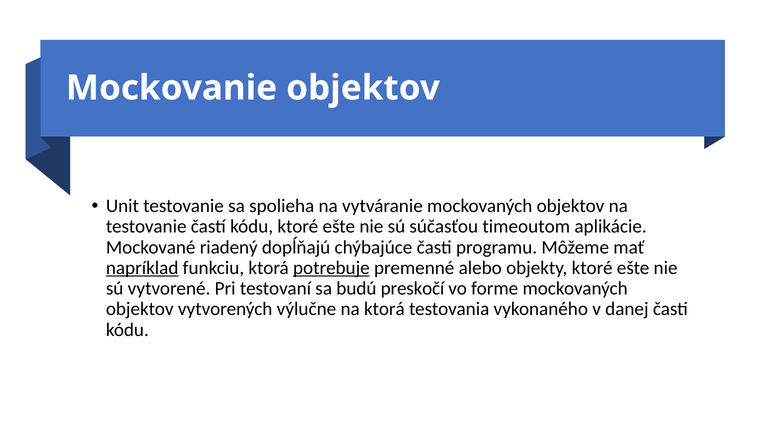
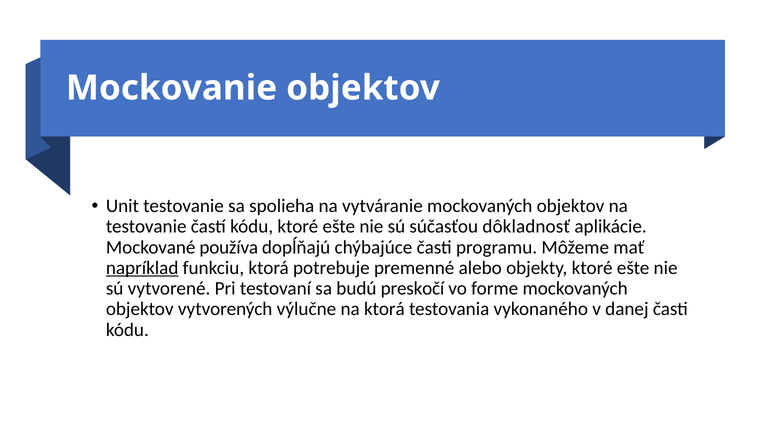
timeoutom: timeoutom -> dôkladnosť
riadený: riadený -> používa
potrebuje underline: present -> none
